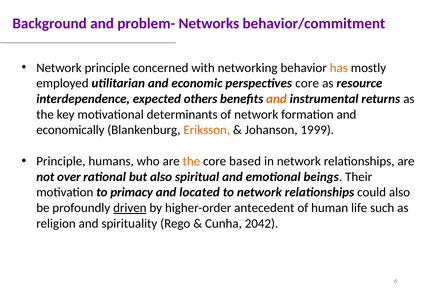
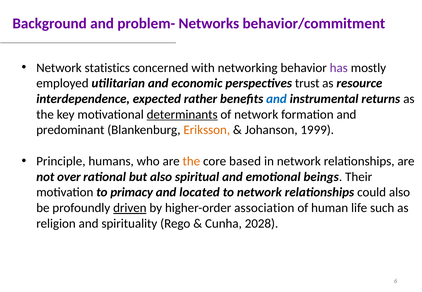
Network principle: principle -> statistics
has colour: orange -> purple
perspectives core: core -> trust
others: others -> rather
and at (276, 99) colour: orange -> blue
determinants underline: none -> present
economically: economically -> predominant
antecedent: antecedent -> association
2042: 2042 -> 2028
